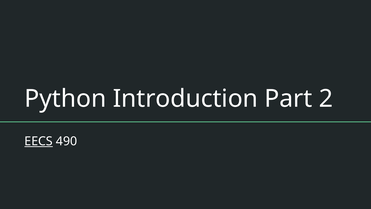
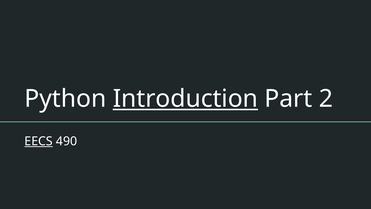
Introduction underline: none -> present
